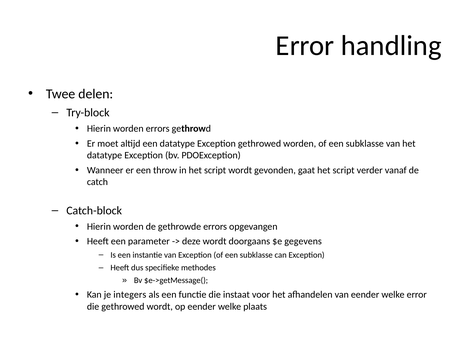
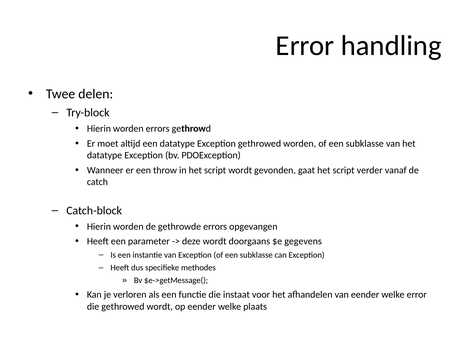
integers: integers -> verloren
